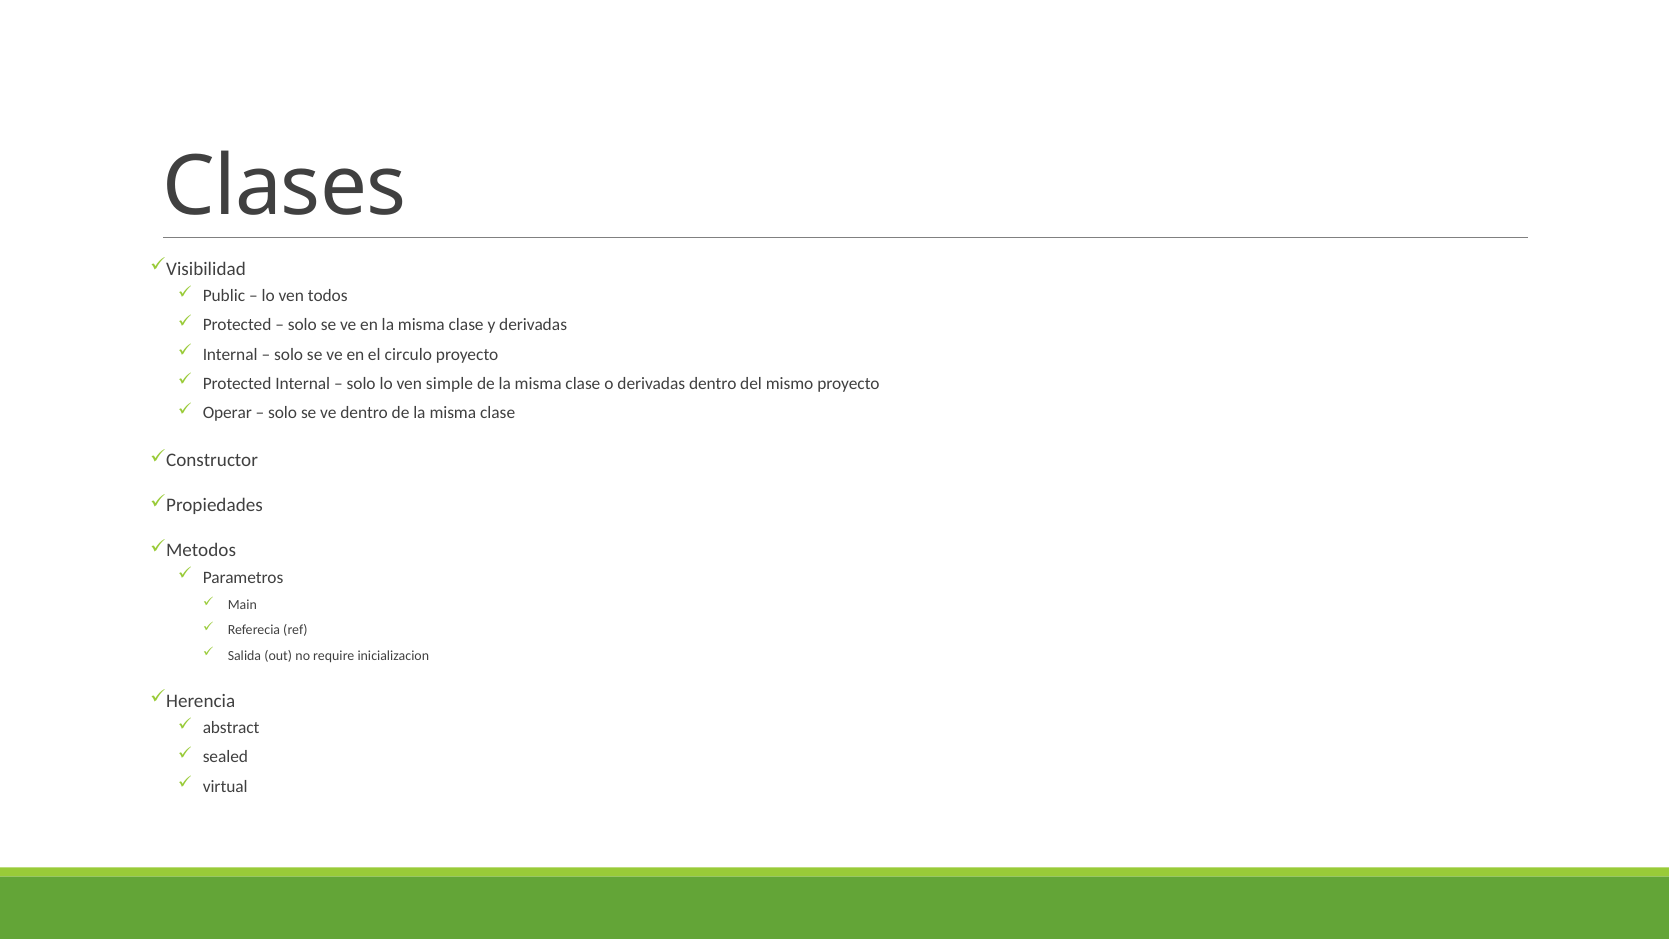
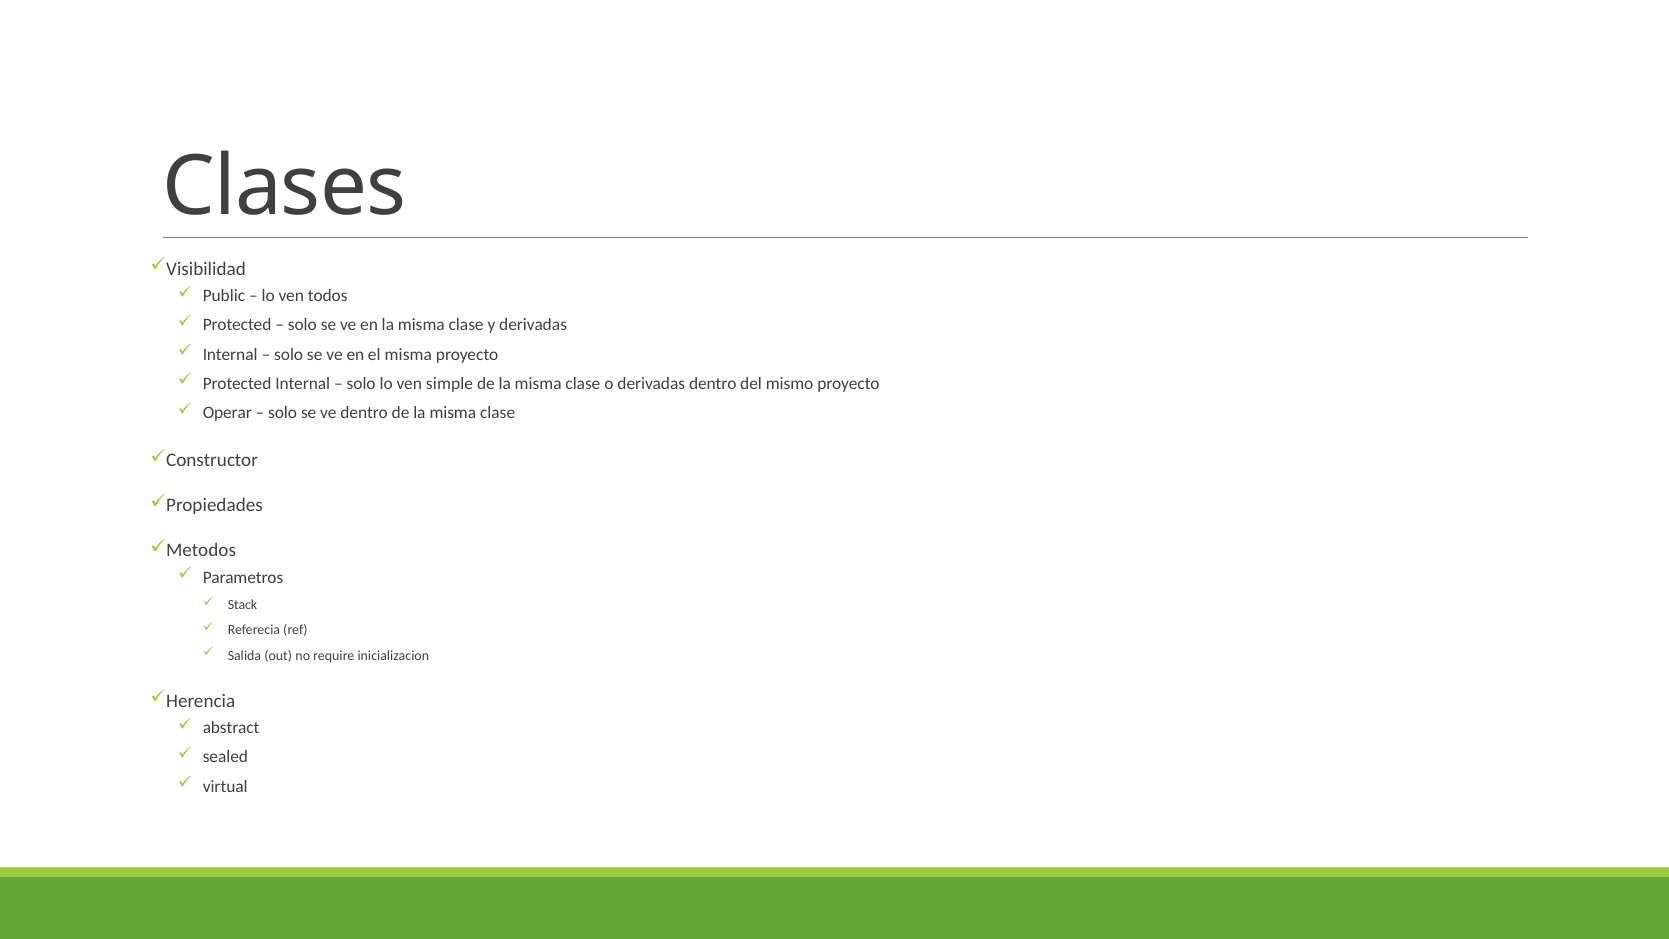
el circulo: circulo -> misma
Main: Main -> Stack
